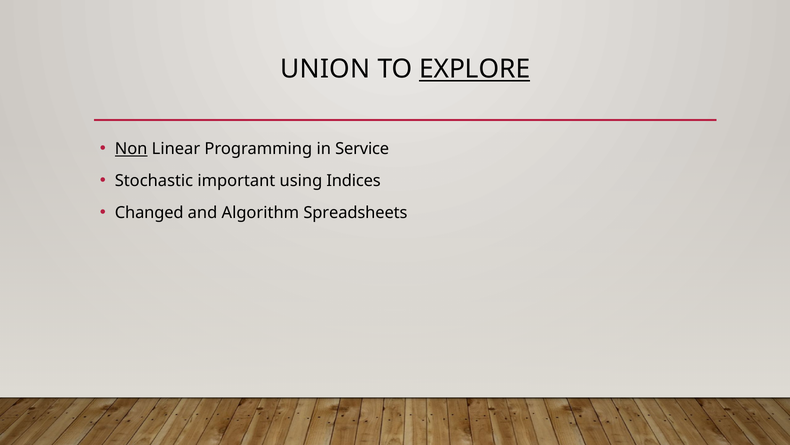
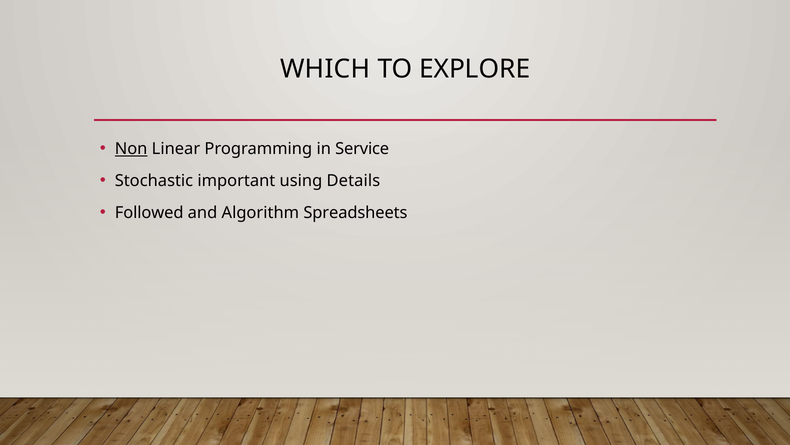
UNION: UNION -> WHICH
EXPLORE underline: present -> none
Indices: Indices -> Details
Changed: Changed -> Followed
